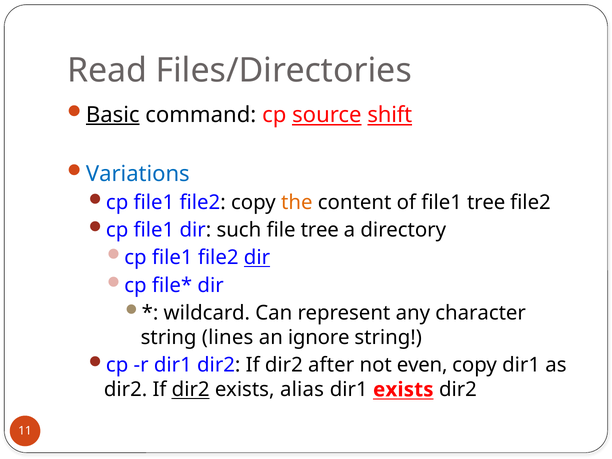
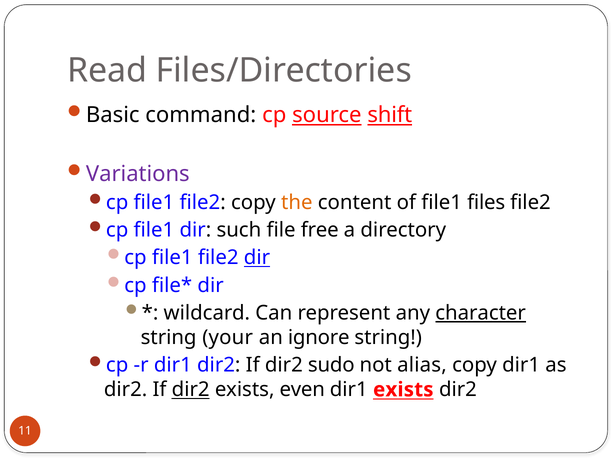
Basic underline: present -> none
Variations colour: blue -> purple
file1 tree: tree -> files
file tree: tree -> free
character underline: none -> present
lines: lines -> your
after: after -> sudo
even: even -> alias
alias: alias -> even
